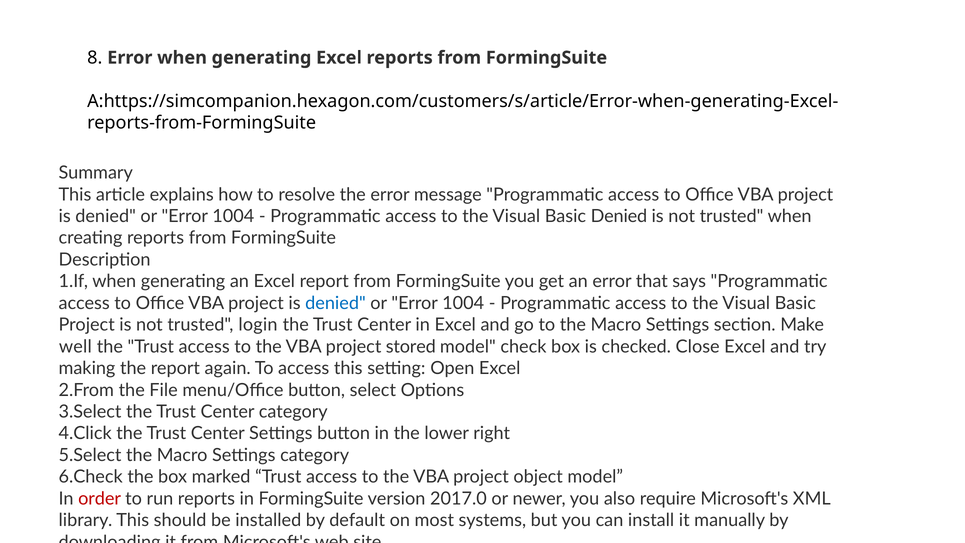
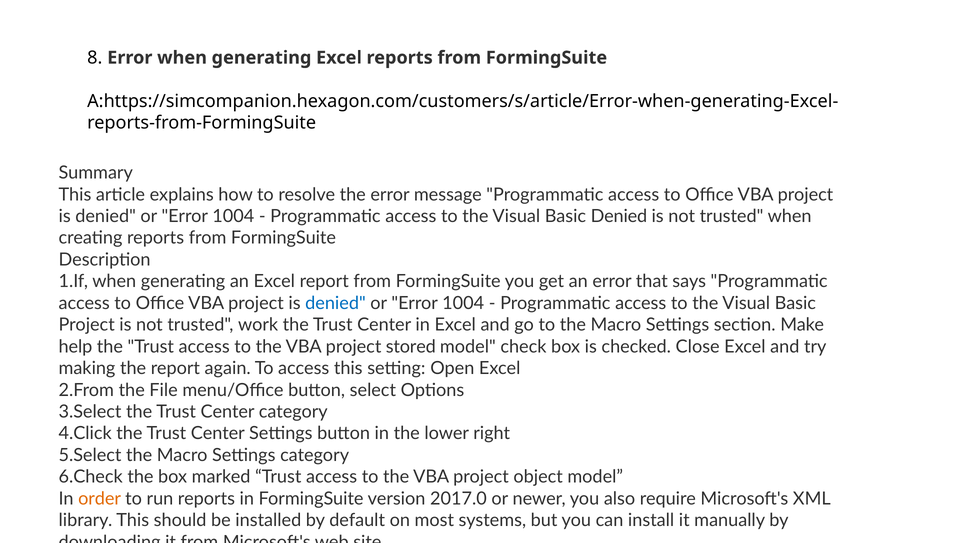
login: login -> work
well: well -> help
order colour: red -> orange
